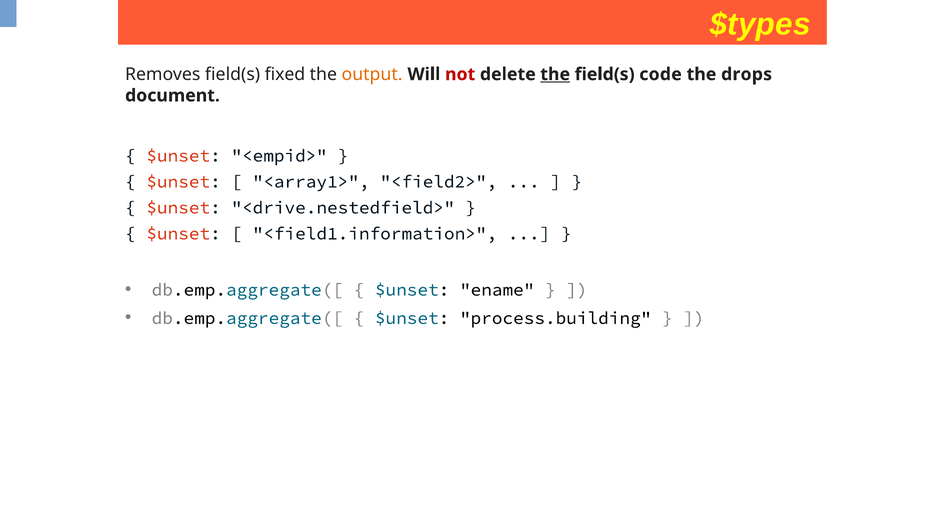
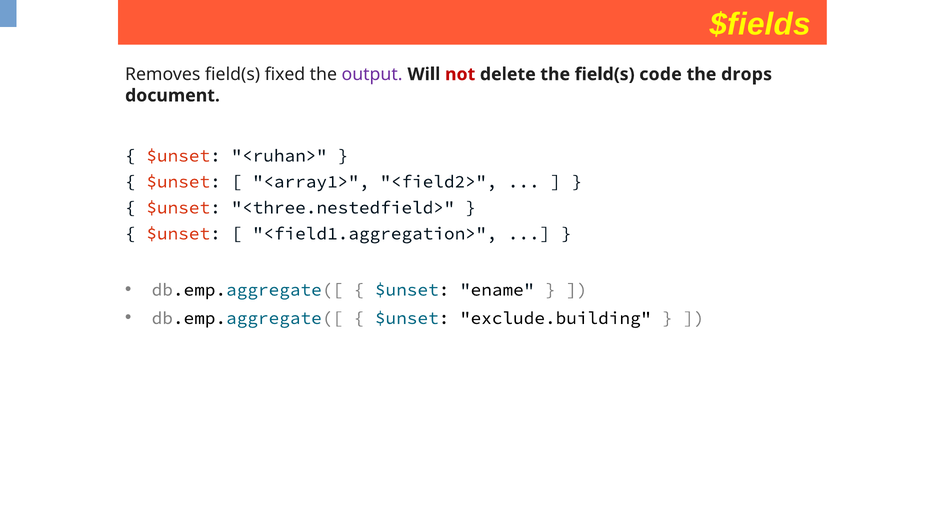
$types: $types -> $fields
output colour: orange -> purple
the at (555, 74) underline: present -> none
<empid>: <empid> -> <ruhan>
<drive.nestedfield>: <drive.nestedfield> -> <three.nestedfield>
<field1.information>: <field1.information> -> <field1.aggregation>
process.building: process.building -> exclude.building
